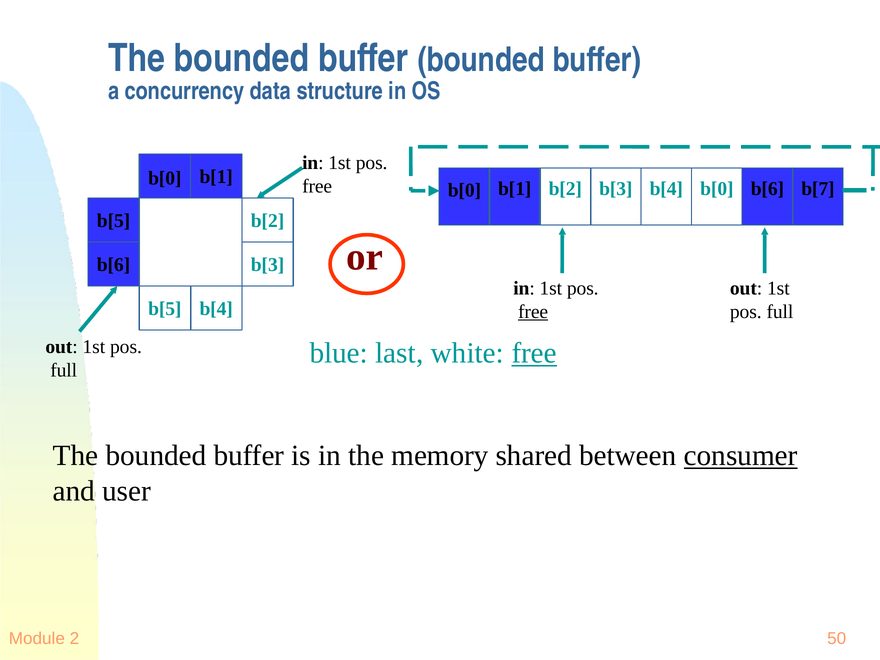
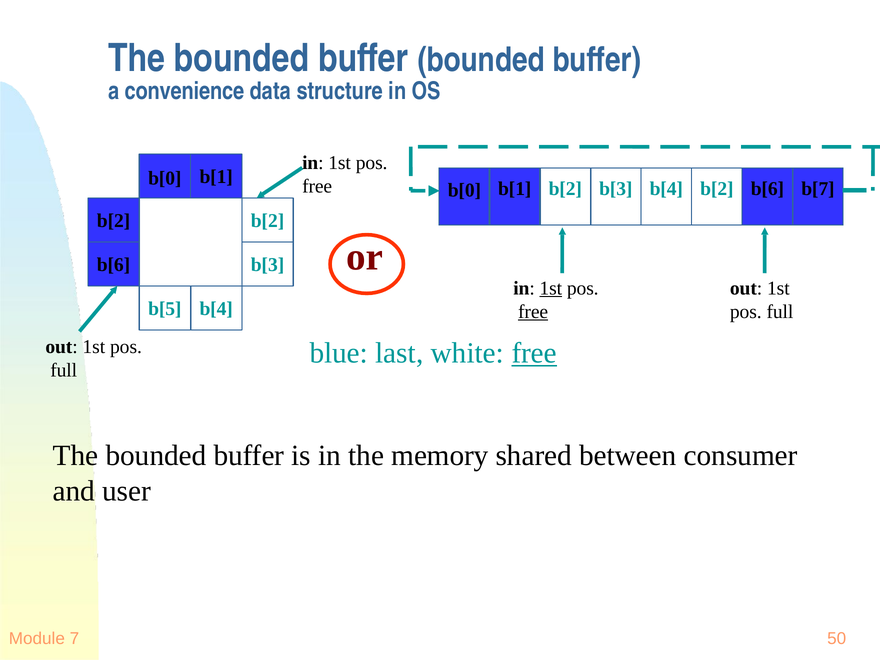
concurrency: concurrency -> convenience
b[4 b[0: b[0 -> b[2
b[5 at (114, 221): b[5 -> b[2
1st at (551, 288) underline: none -> present
consumer underline: present -> none
2: 2 -> 7
